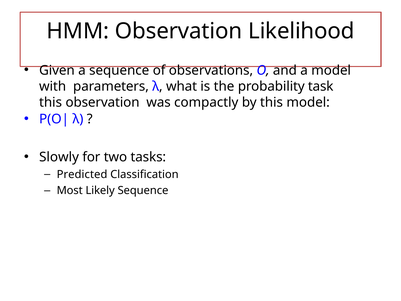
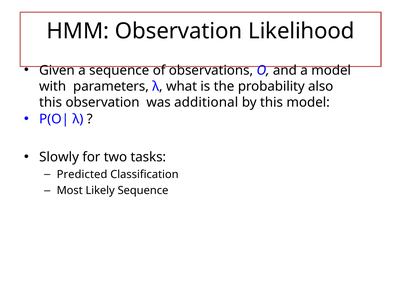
task: task -> also
compactly: compactly -> additional
